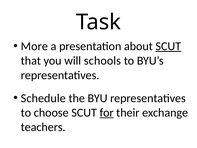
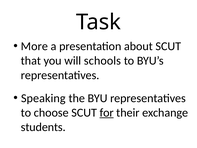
SCUT at (168, 46) underline: present -> none
Schedule: Schedule -> Speaking
teachers: teachers -> students
